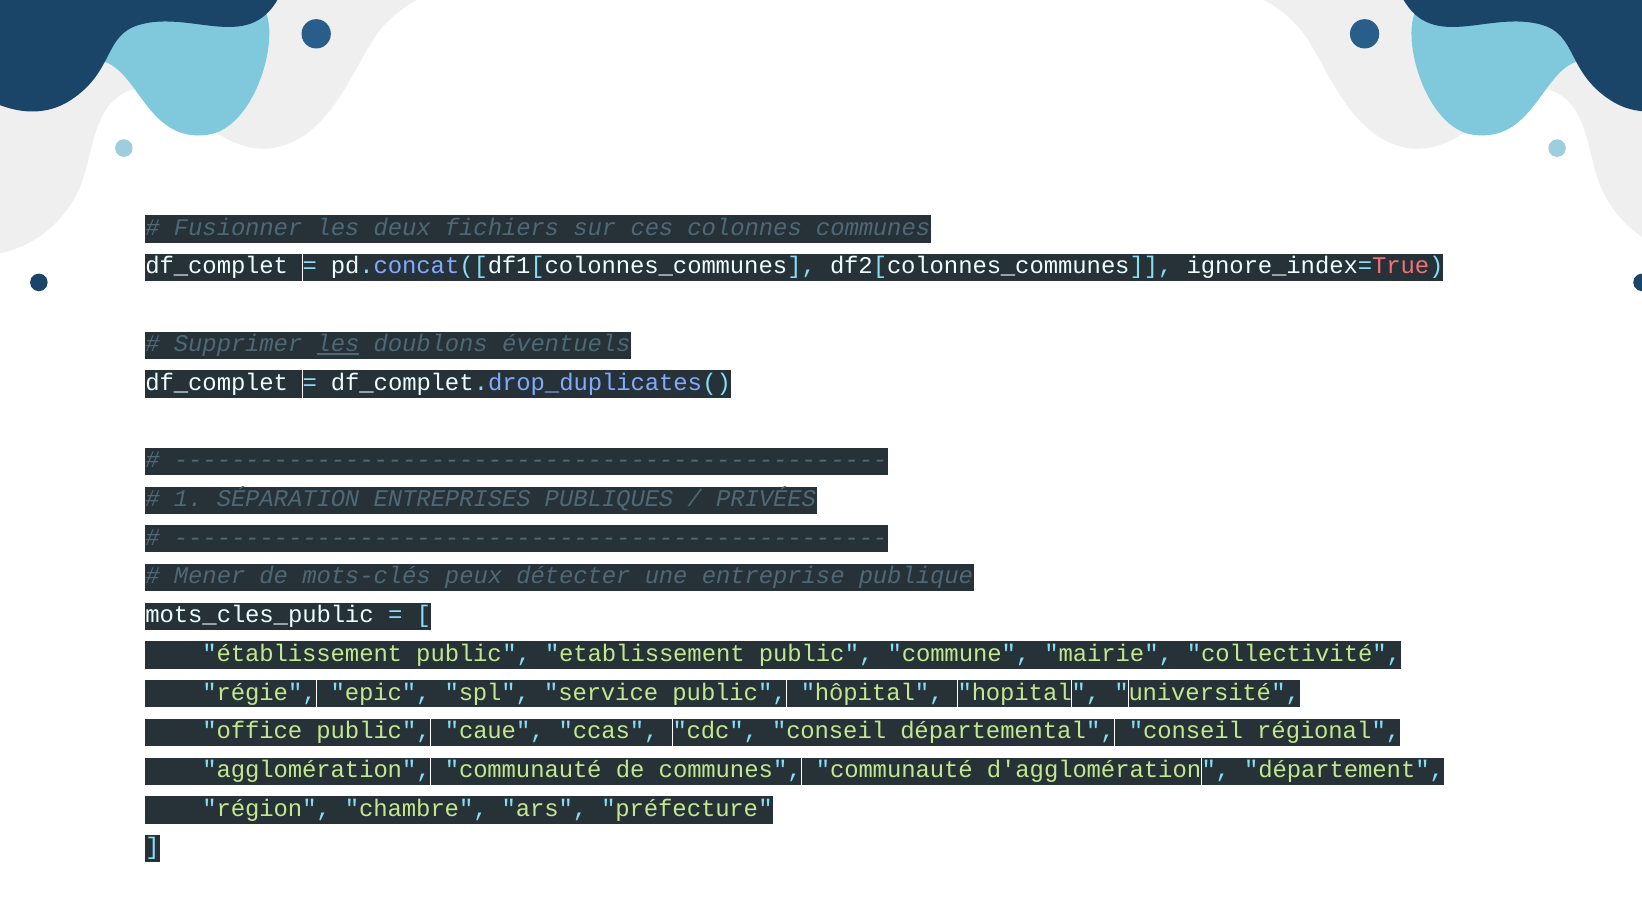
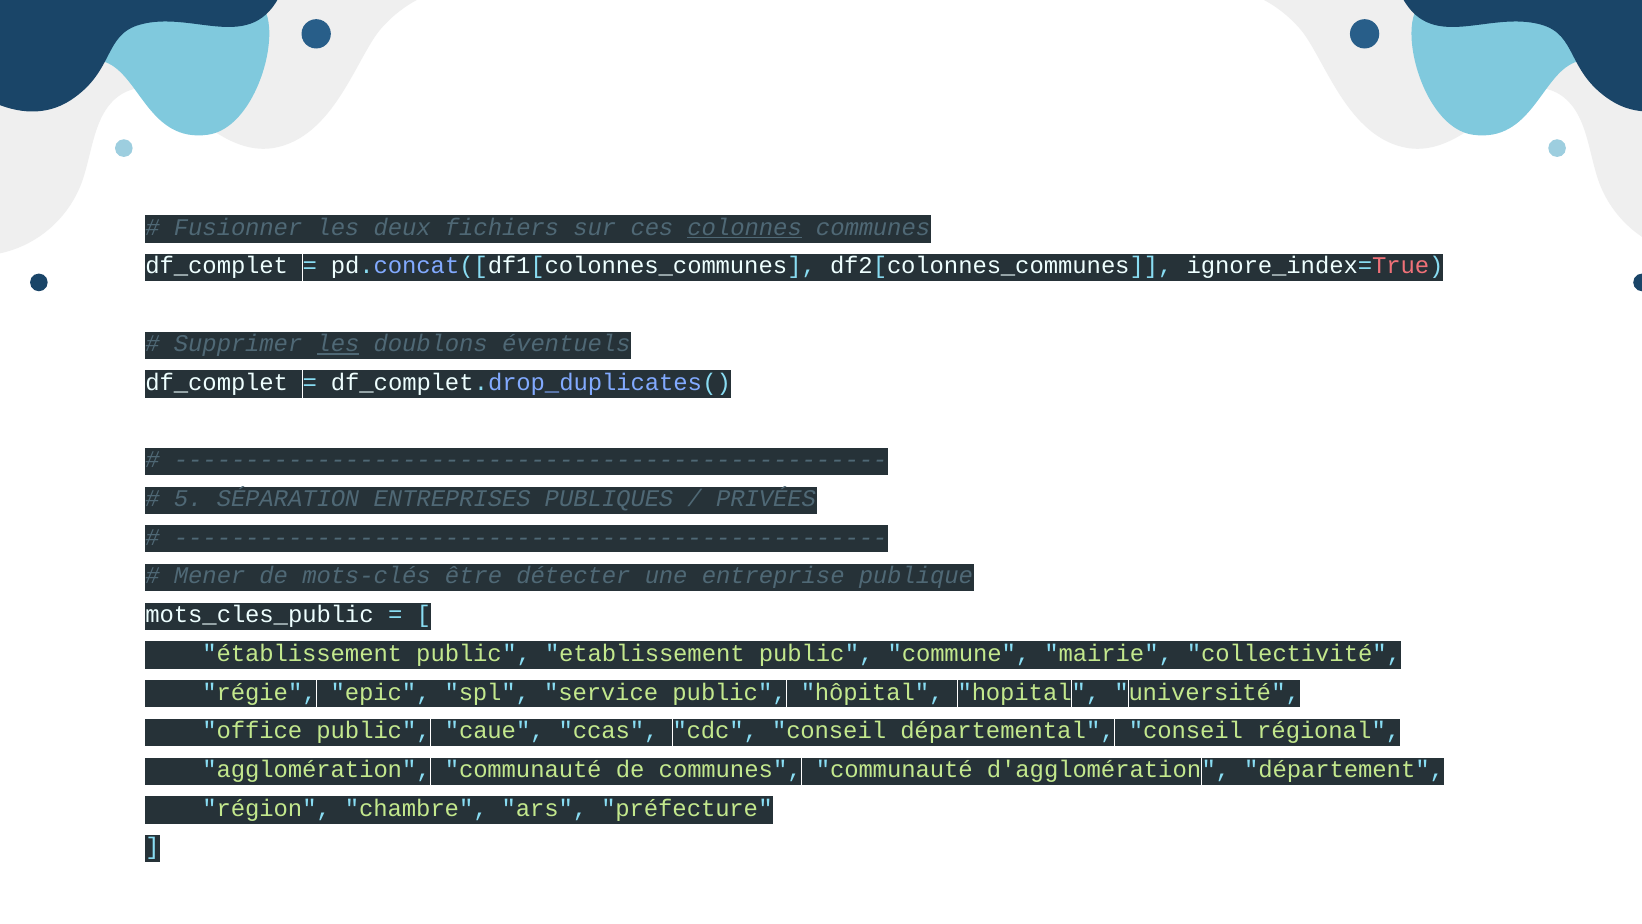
colonnes underline: none -> present
1: 1 -> 5
peux: peux -> être
